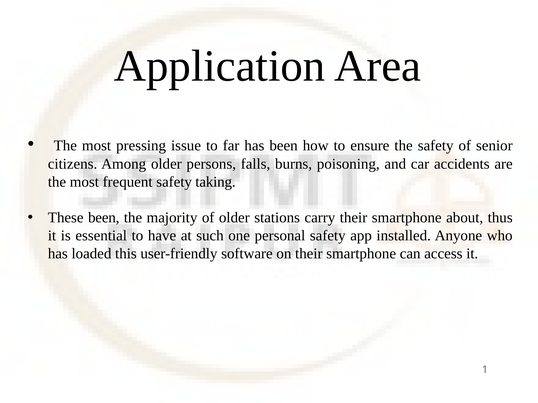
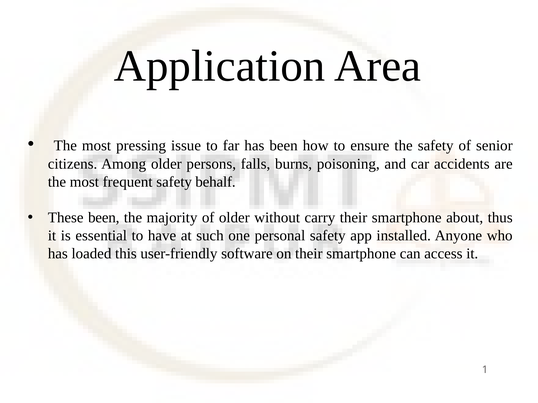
taking: taking -> behalf
stations: stations -> without
